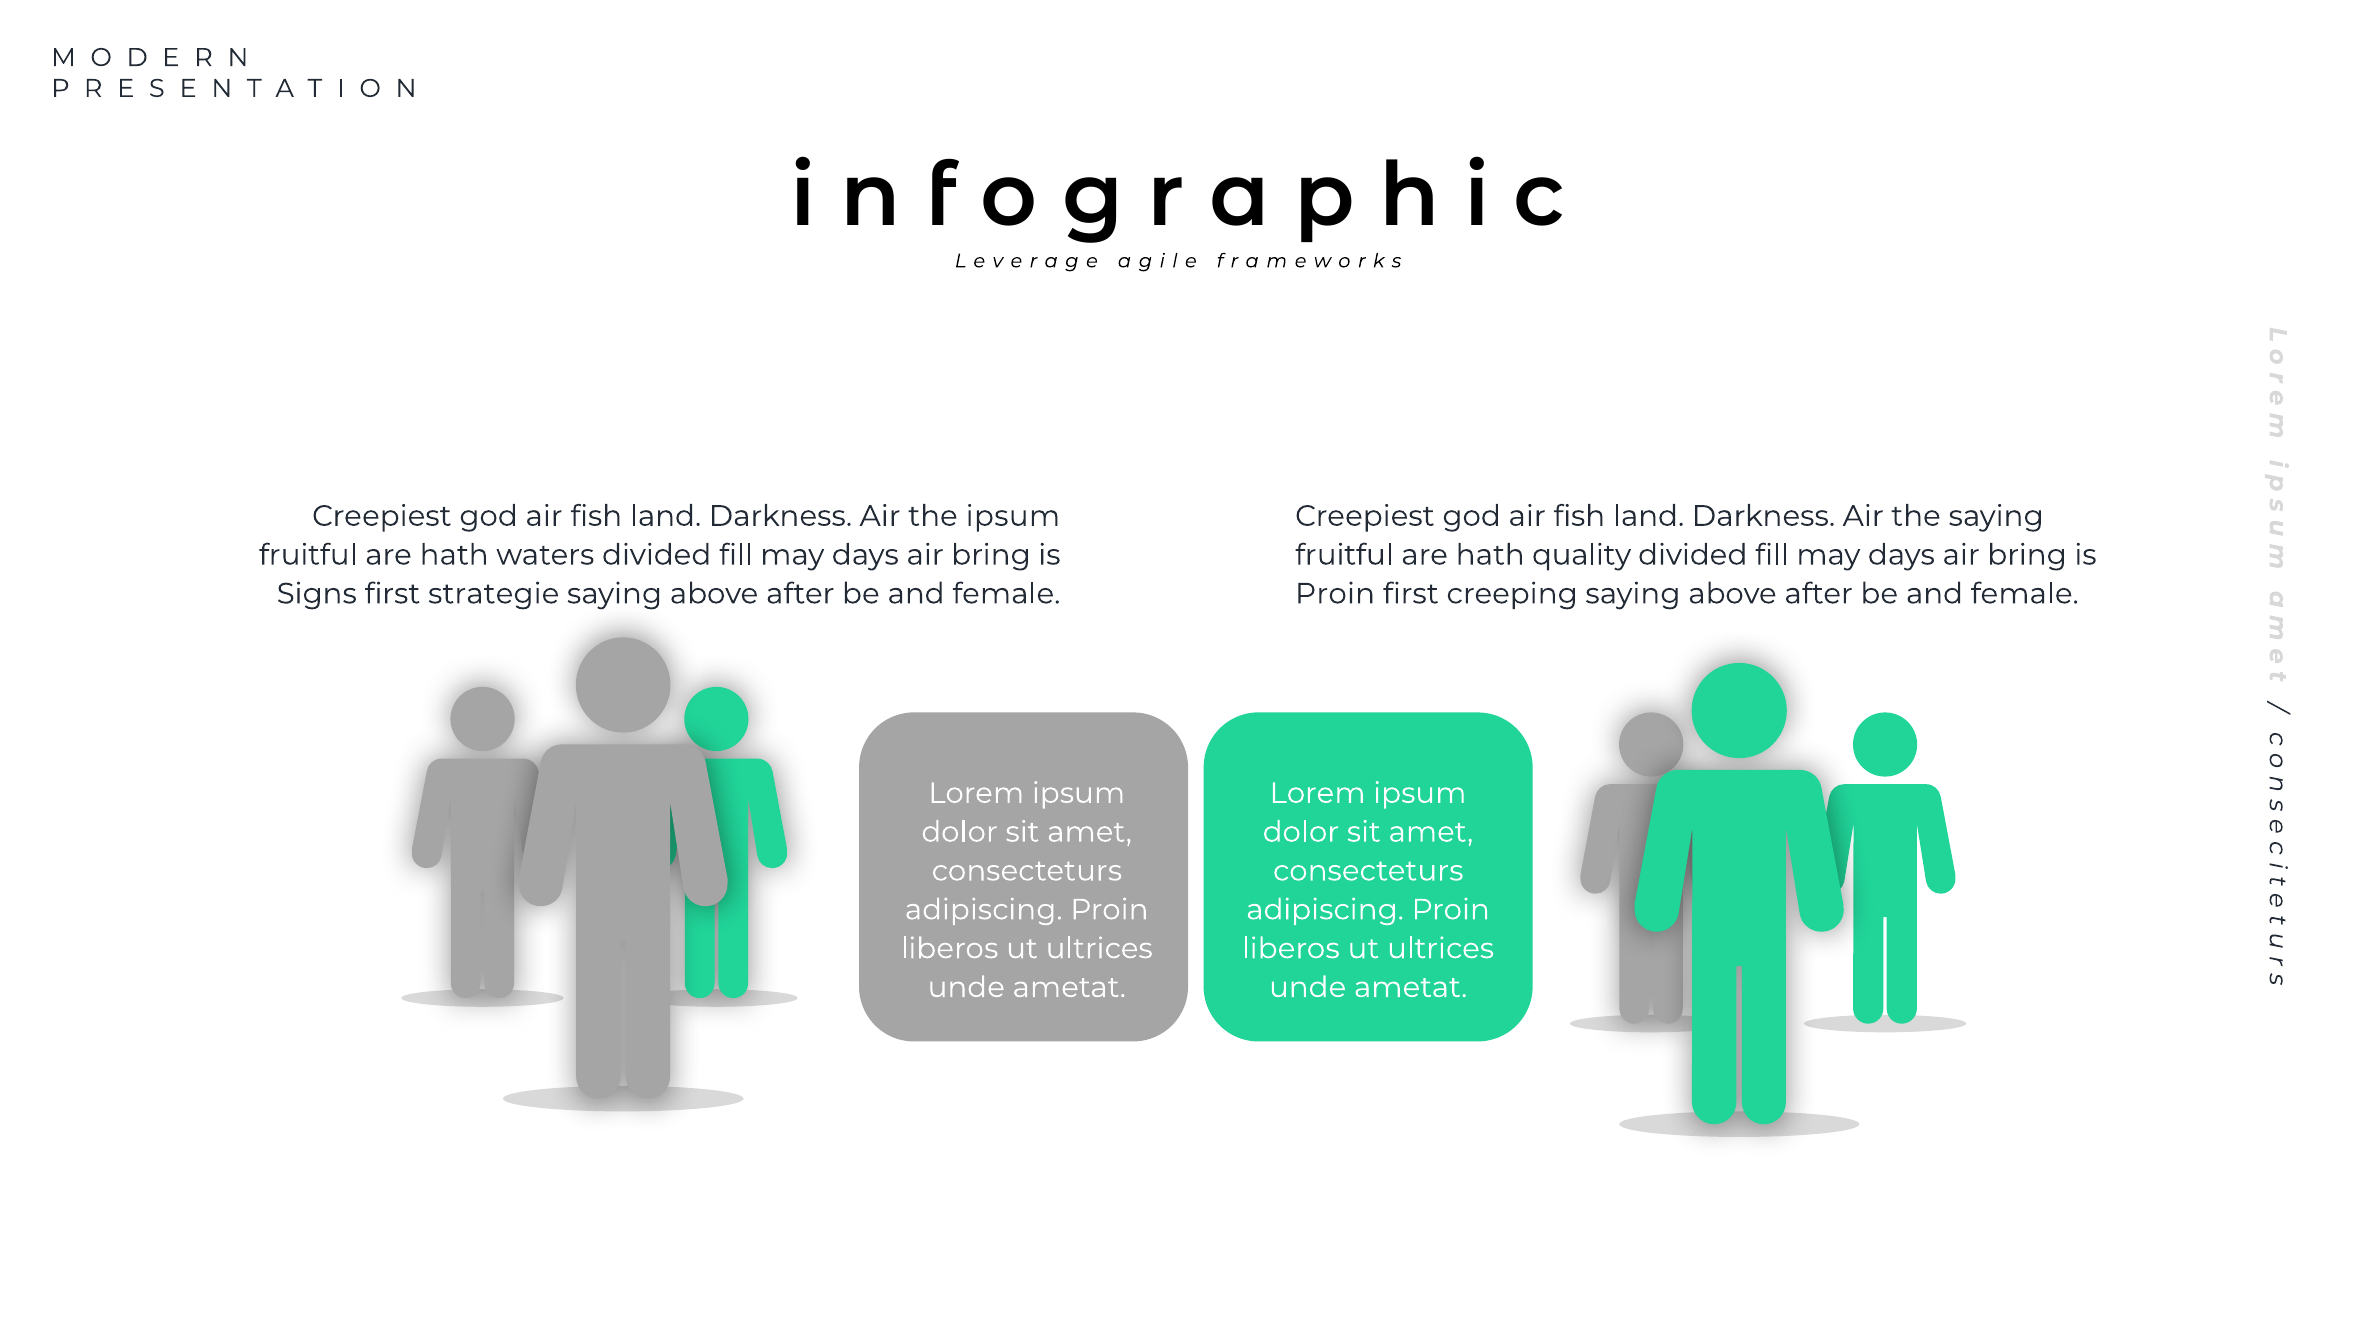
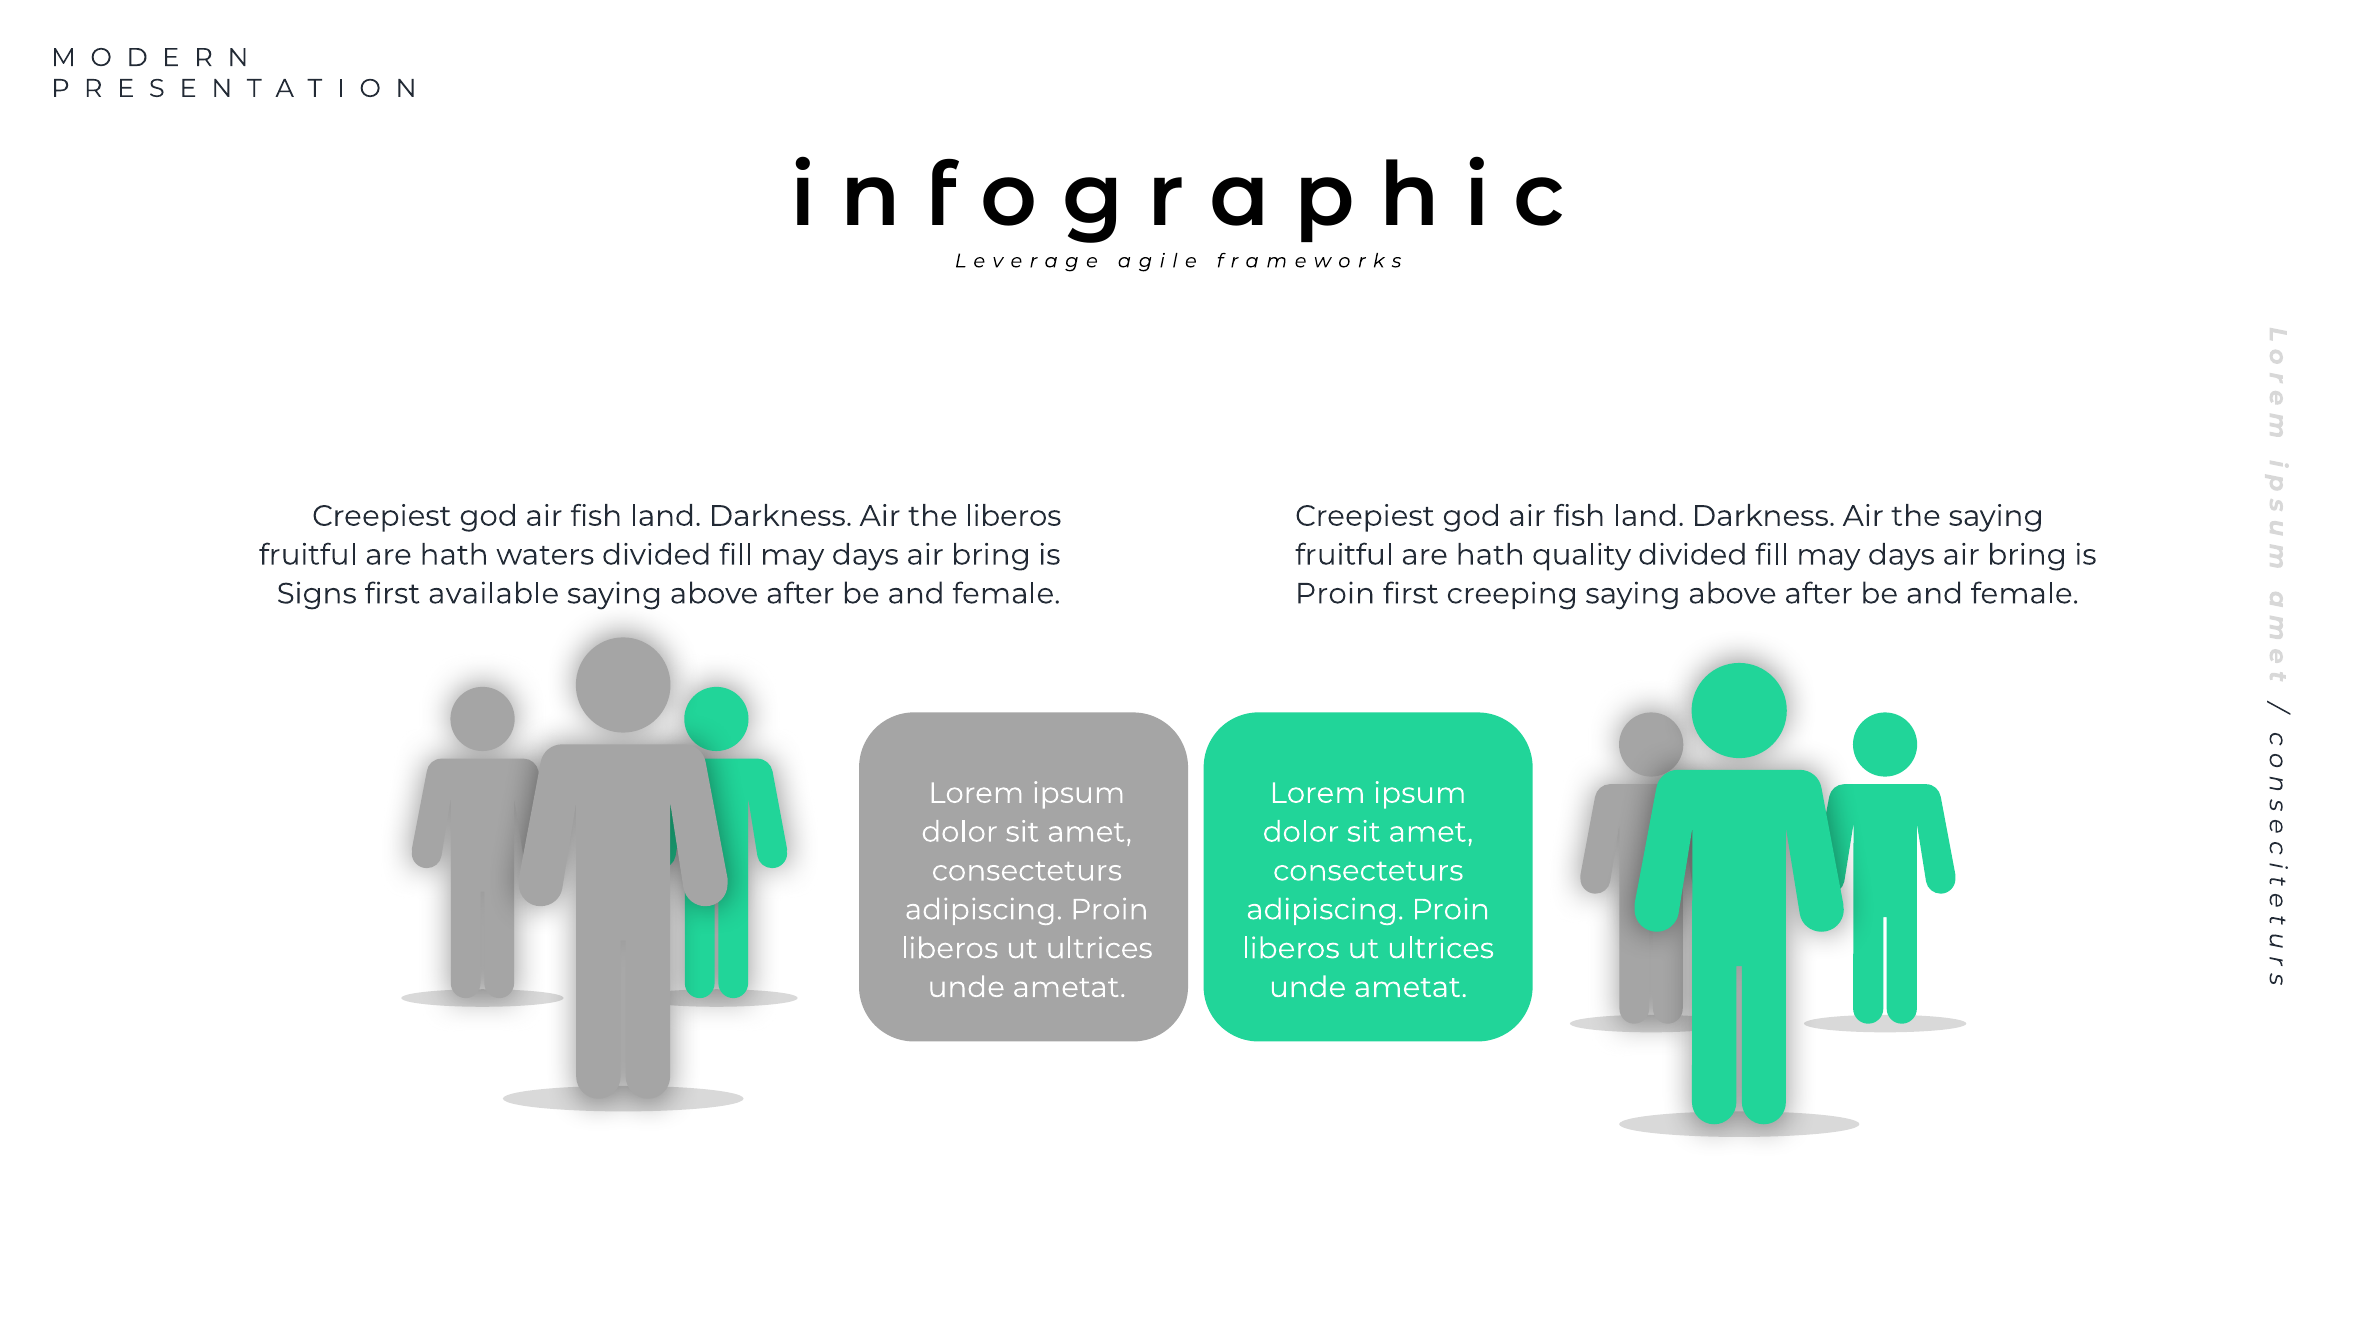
the ipsum: ipsum -> liberos
strategie: strategie -> available
